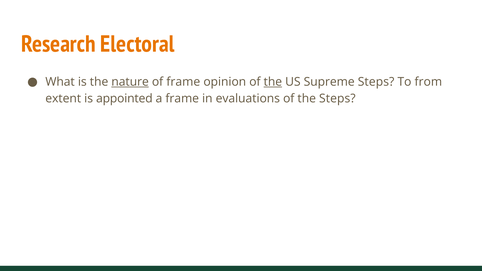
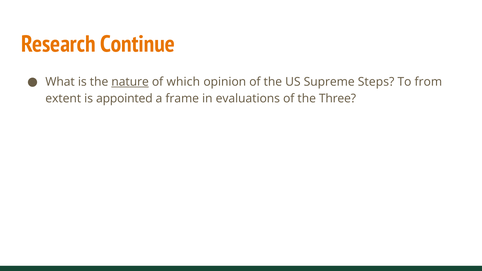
Electoral: Electoral -> Continue
of frame: frame -> which
the at (273, 82) underline: present -> none
the Steps: Steps -> Three
